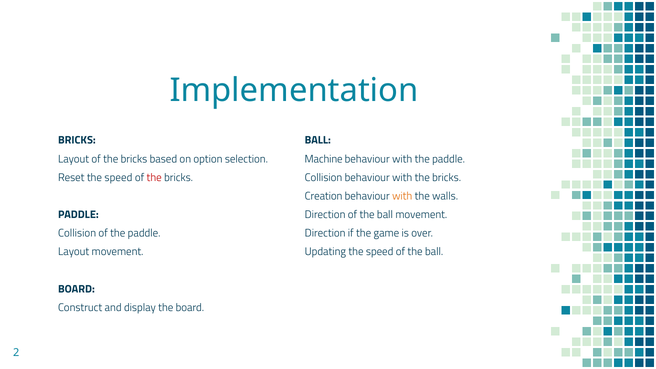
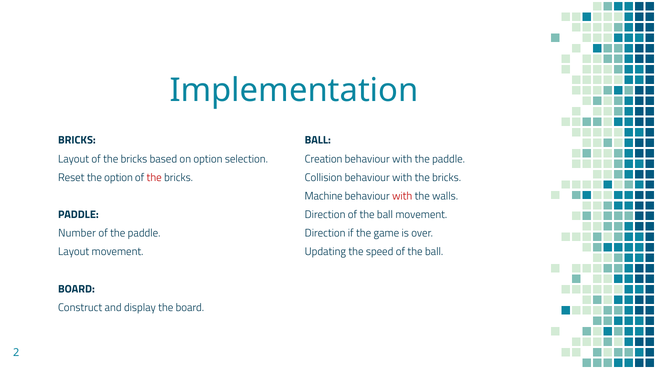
Machine: Machine -> Creation
Reset the speed: speed -> option
Creation: Creation -> Machine
with at (402, 196) colour: orange -> red
Collision at (77, 233): Collision -> Number
